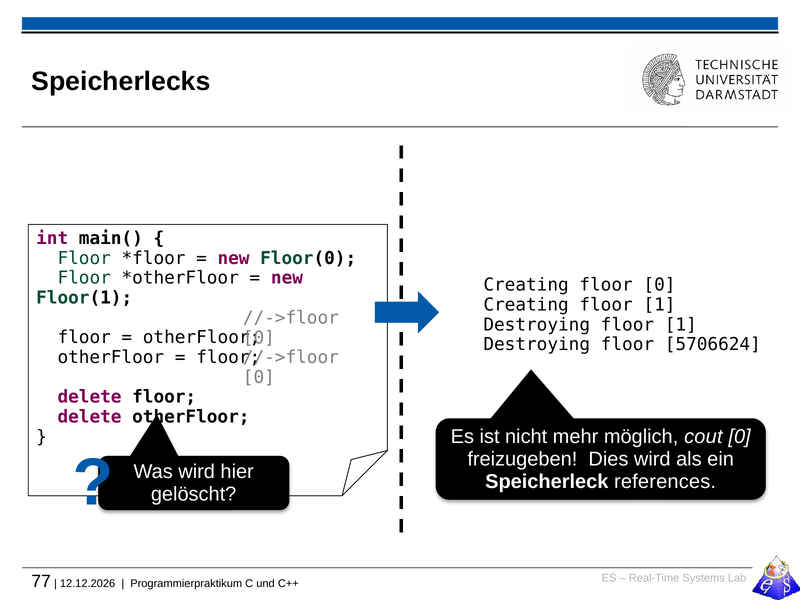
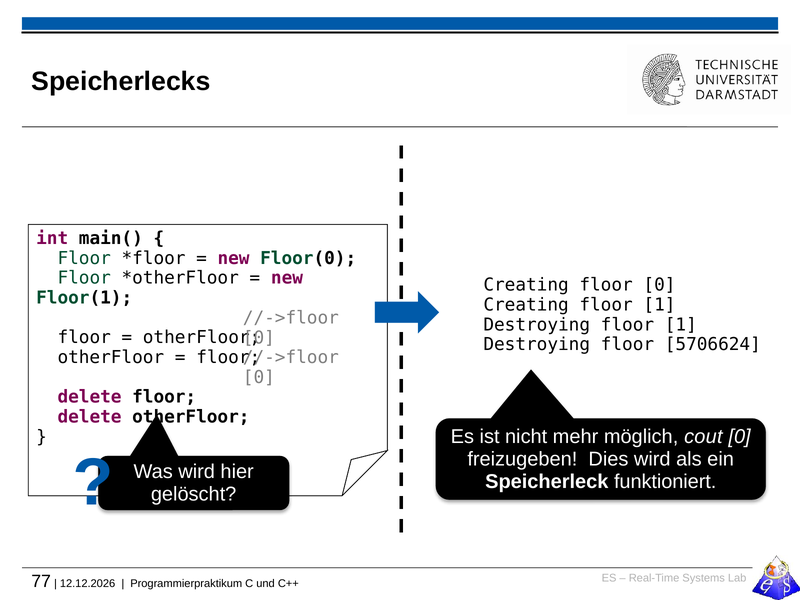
references: references -> funktioniert
